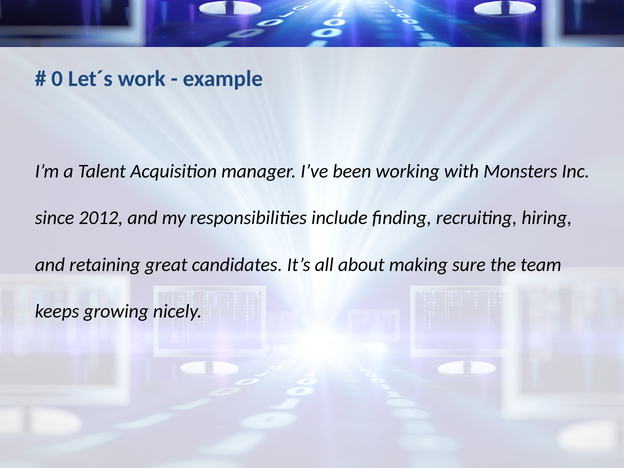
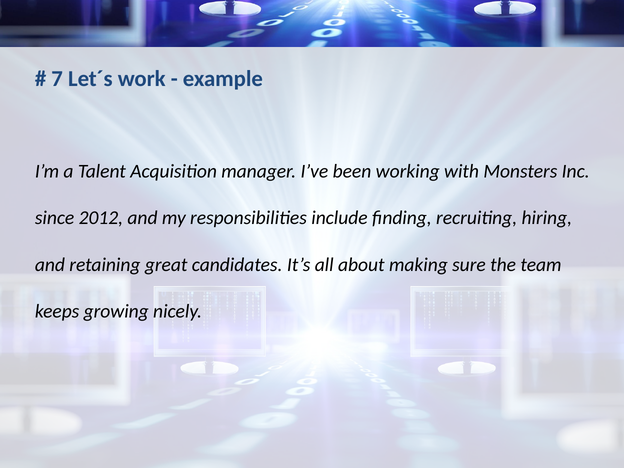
0: 0 -> 7
